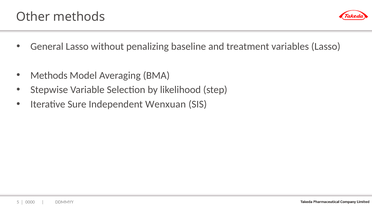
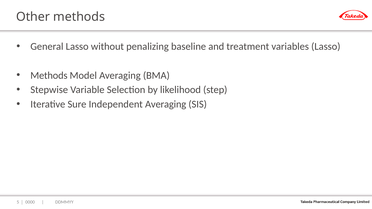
Independent Wenxuan: Wenxuan -> Averaging
